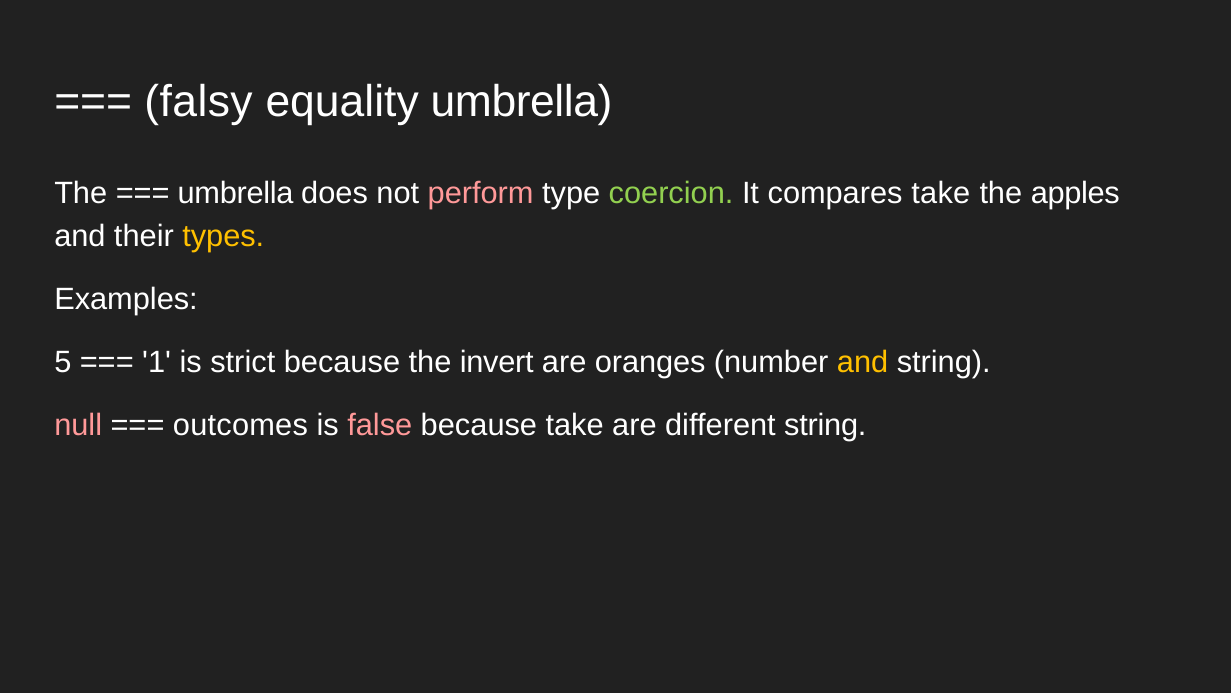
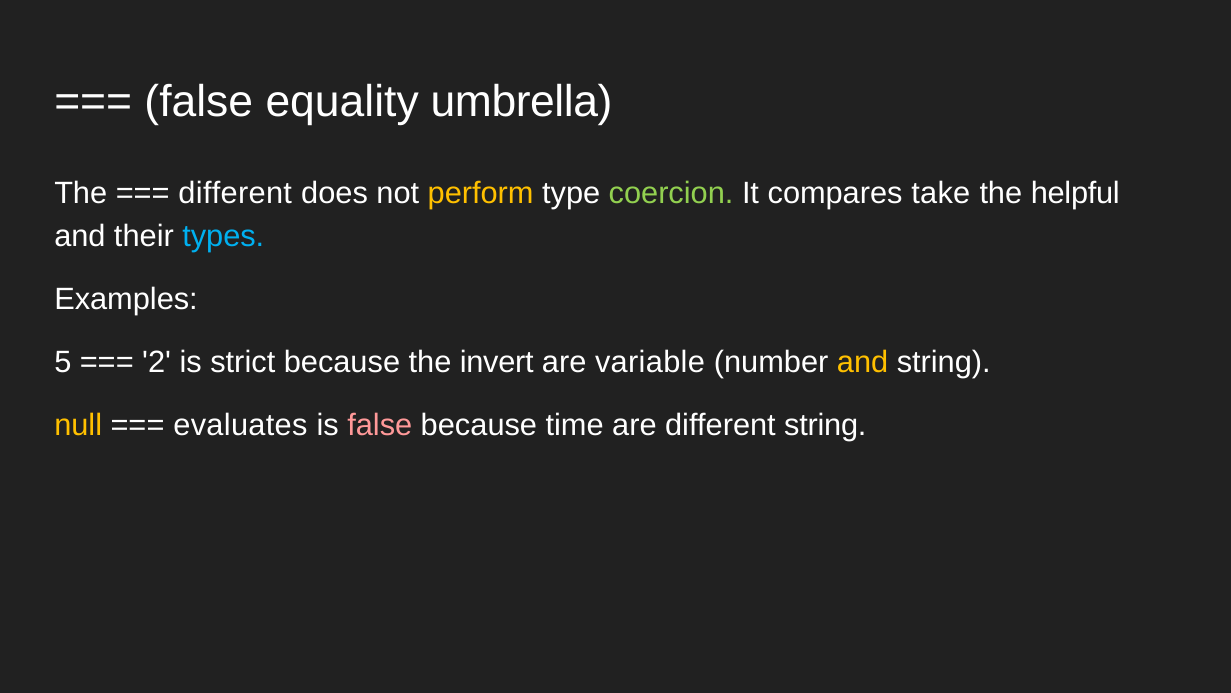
falsy at (199, 102): falsy -> false
umbrella at (236, 194): umbrella -> different
perform colour: pink -> yellow
apples: apples -> helpful
types colour: yellow -> light blue
1: 1 -> 2
oranges: oranges -> variable
null colour: pink -> yellow
outcomes: outcomes -> evaluates
because take: take -> time
